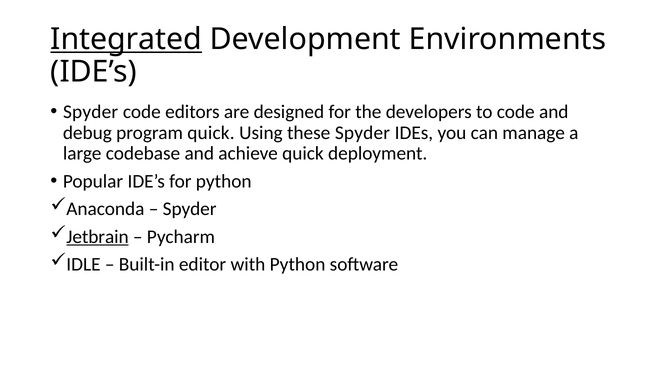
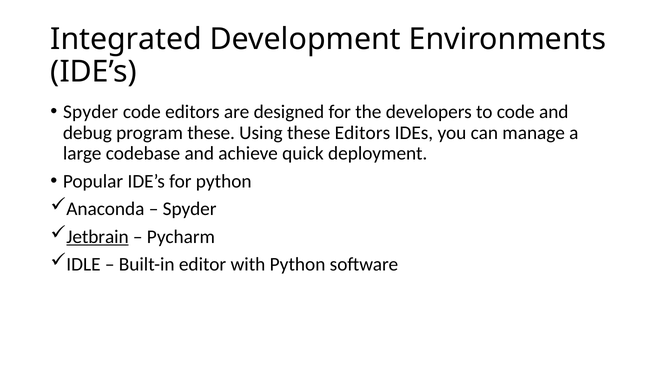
Integrated underline: present -> none
program quick: quick -> these
these Spyder: Spyder -> Editors
